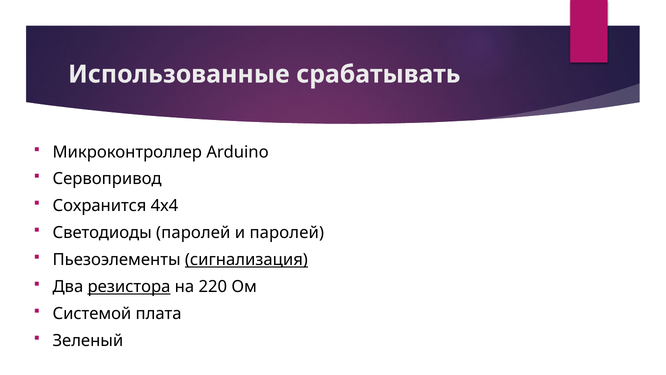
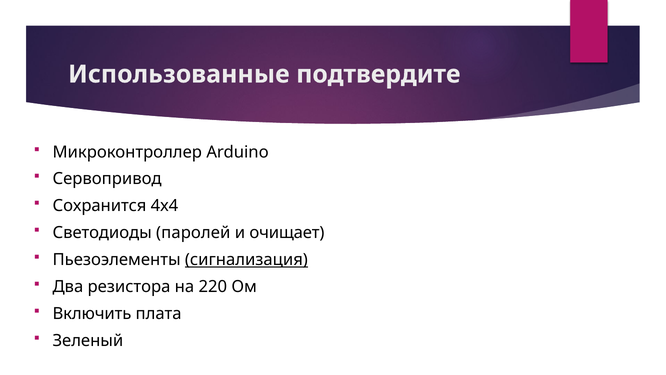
срабатывать: срабатывать -> подтвердите
и паролей: паролей -> очищает
резистора underline: present -> none
Системой: Системой -> Включить
